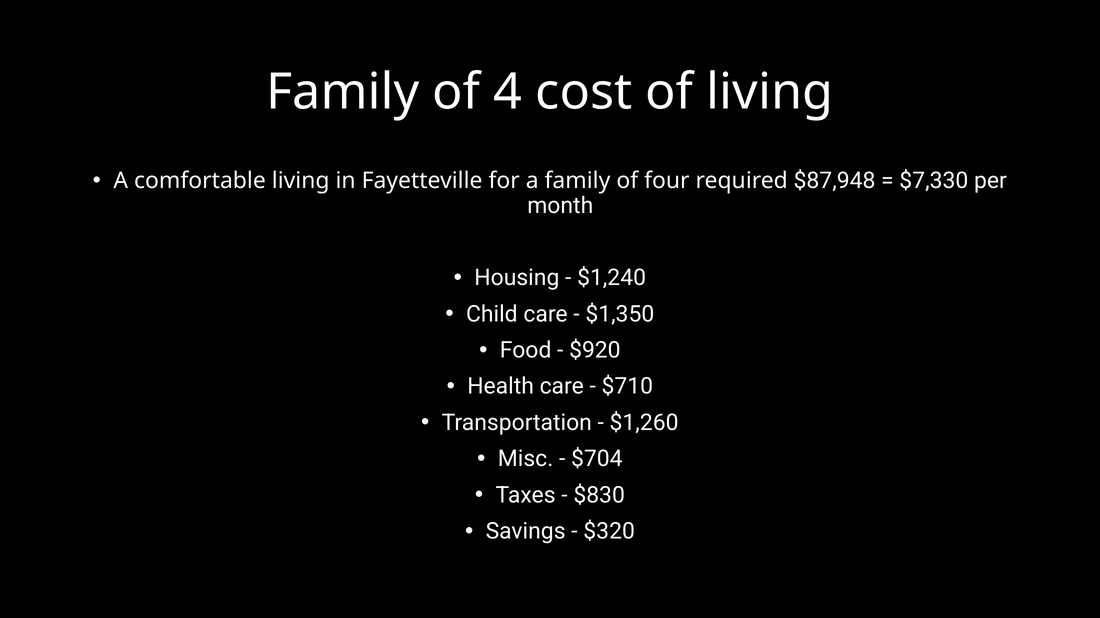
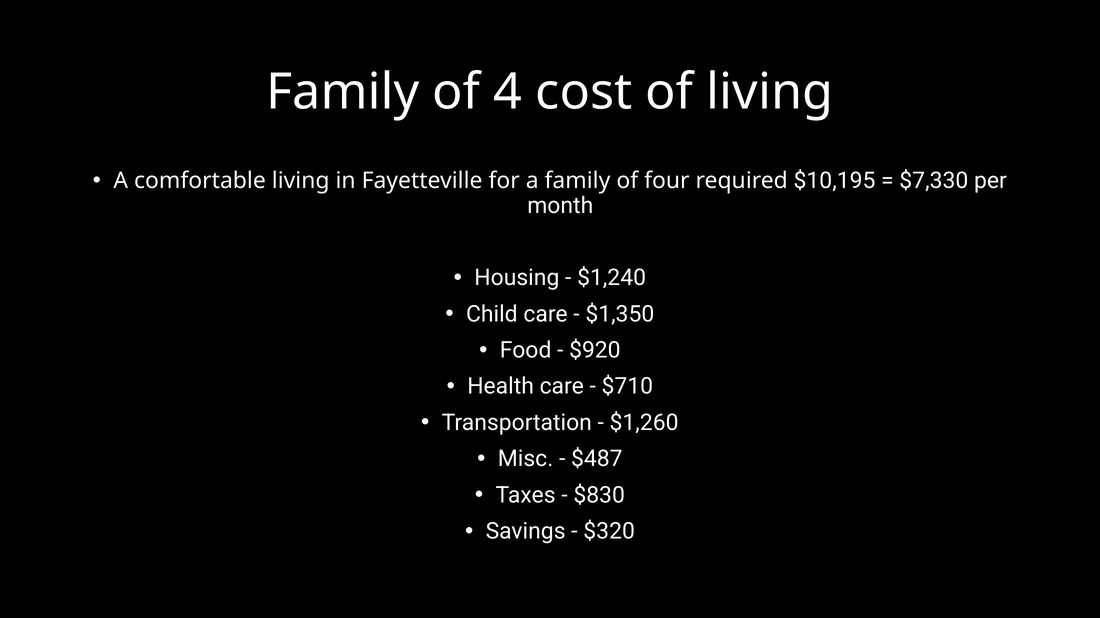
$87,948: $87,948 -> $10,195
$704: $704 -> $487
